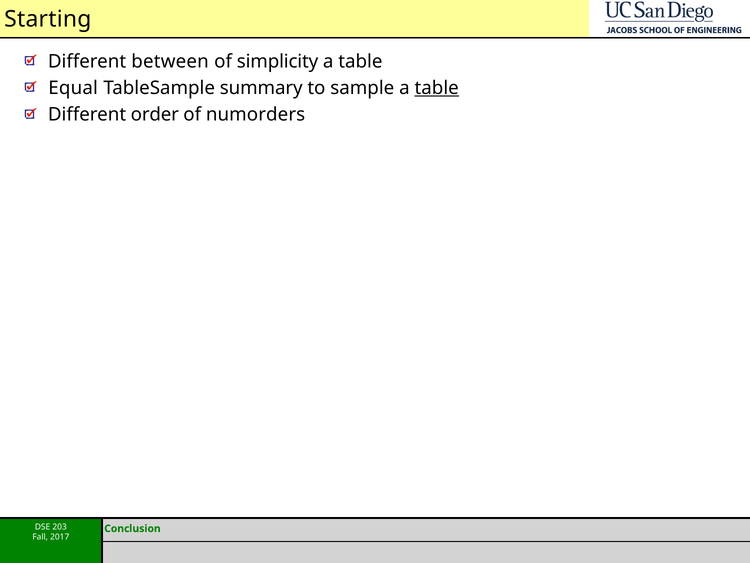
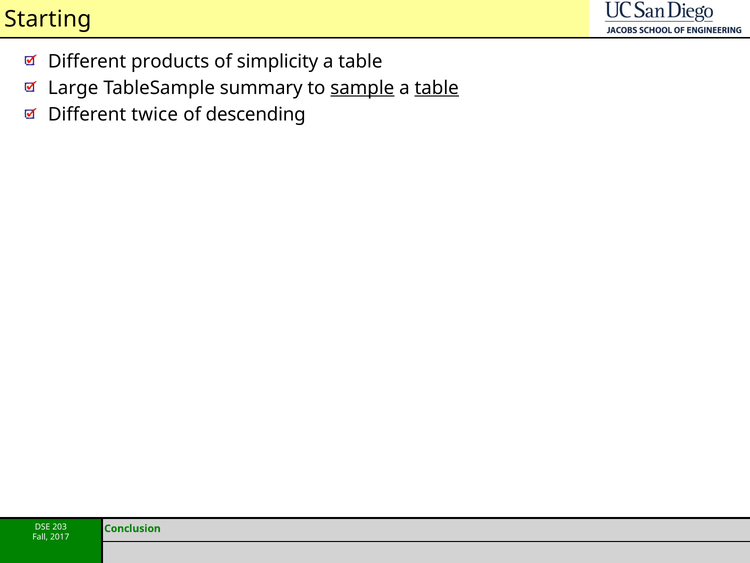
between: between -> products
Equal: Equal -> Large
sample underline: none -> present
order: order -> twice
numorders: numorders -> descending
